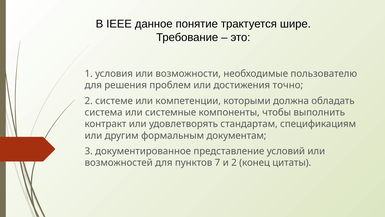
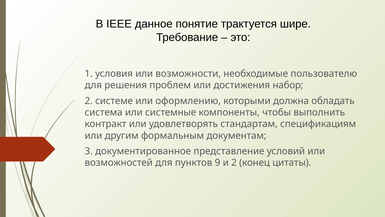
точно: точно -> набор
компетенции: компетенции -> оформлению
7: 7 -> 9
